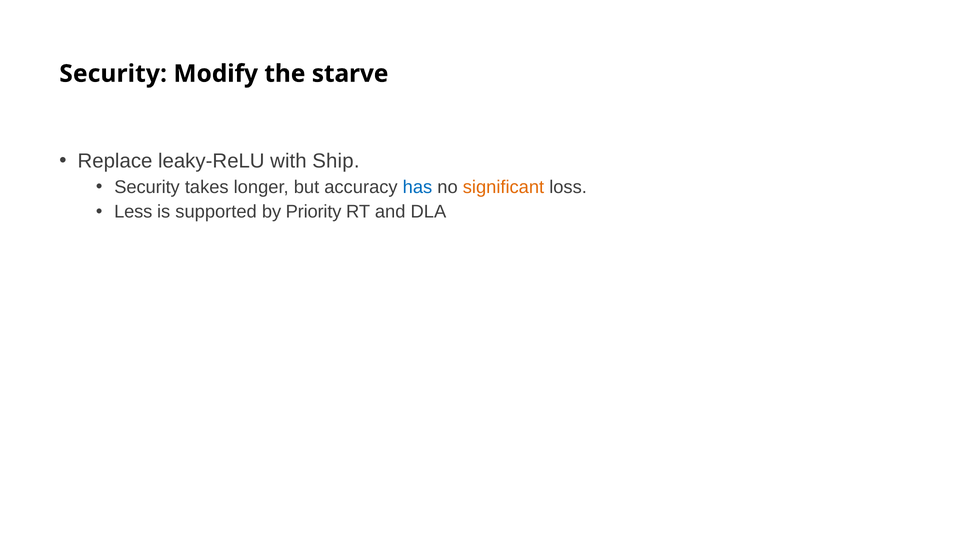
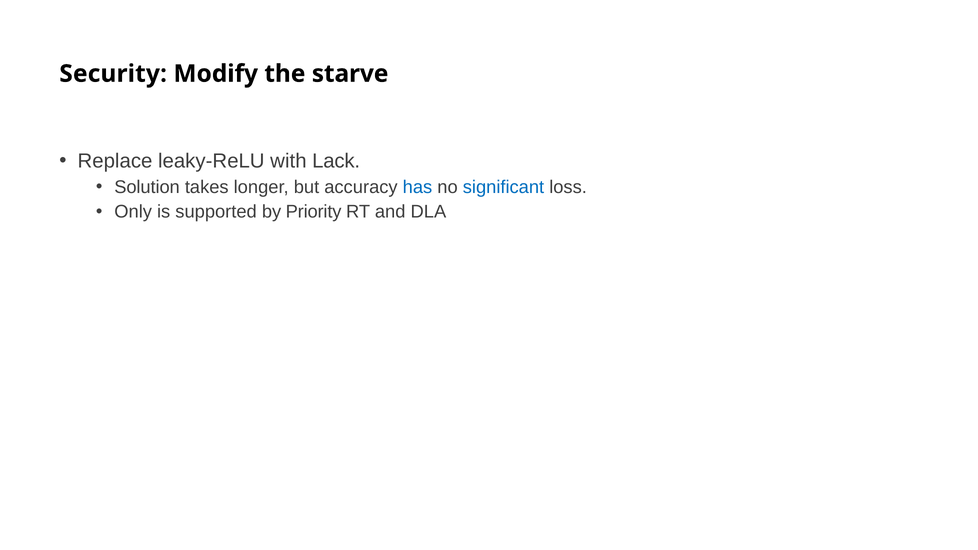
Ship: Ship -> Lack
Security at (147, 187): Security -> Solution
significant colour: orange -> blue
Less: Less -> Only
